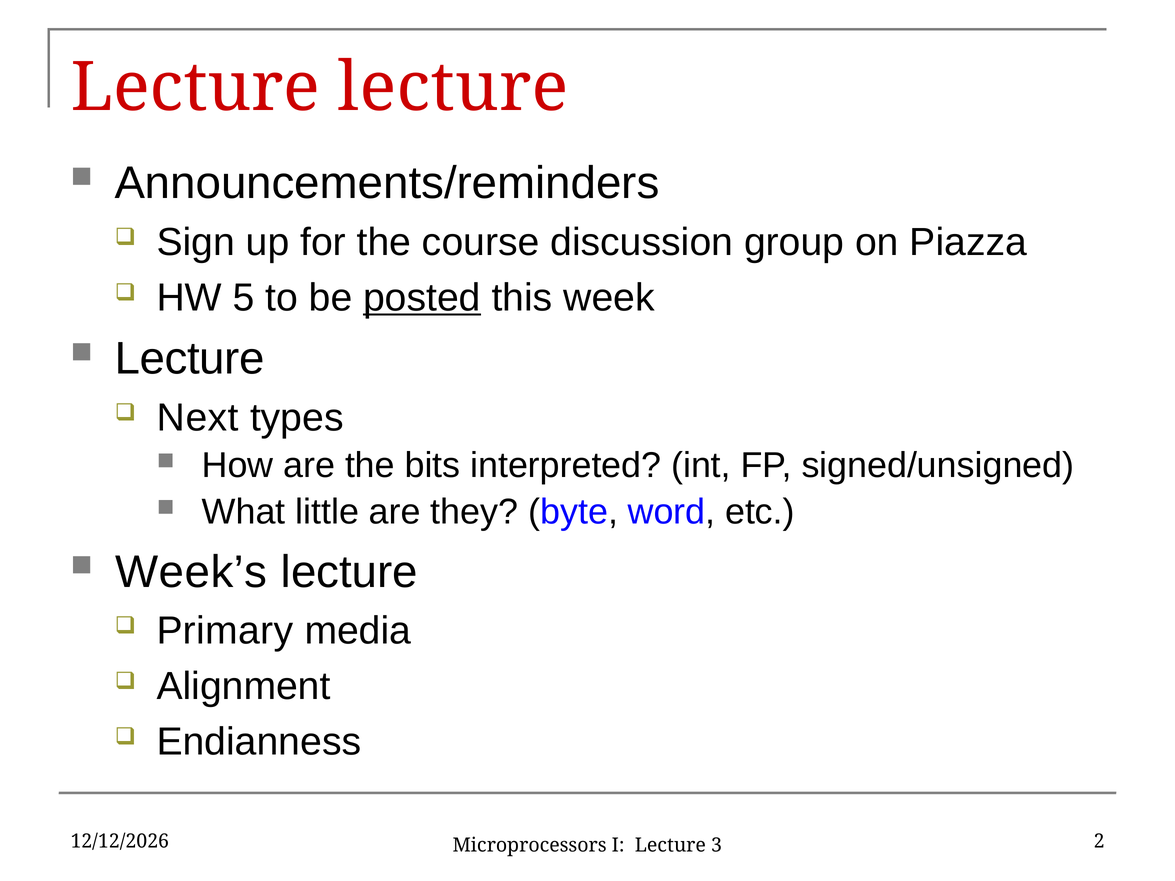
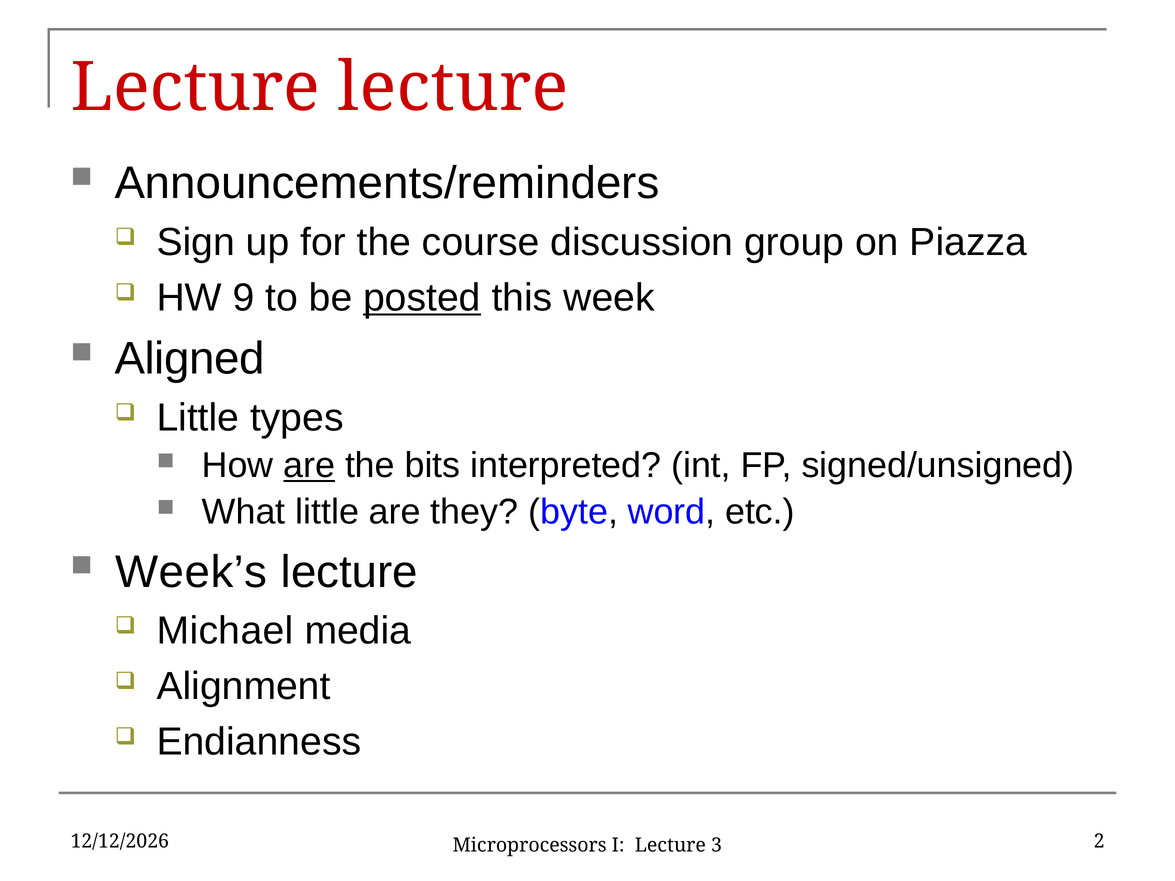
5: 5 -> 9
Lecture at (190, 359): Lecture -> Aligned
Next at (198, 418): Next -> Little
are at (309, 466) underline: none -> present
Primary: Primary -> Michael
